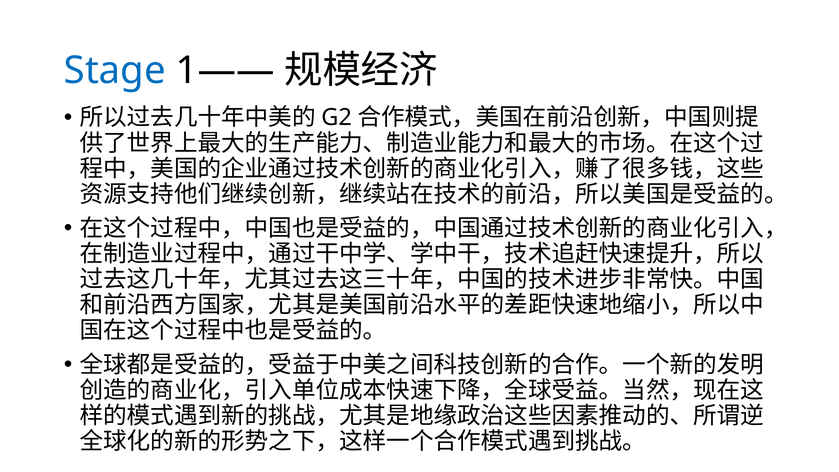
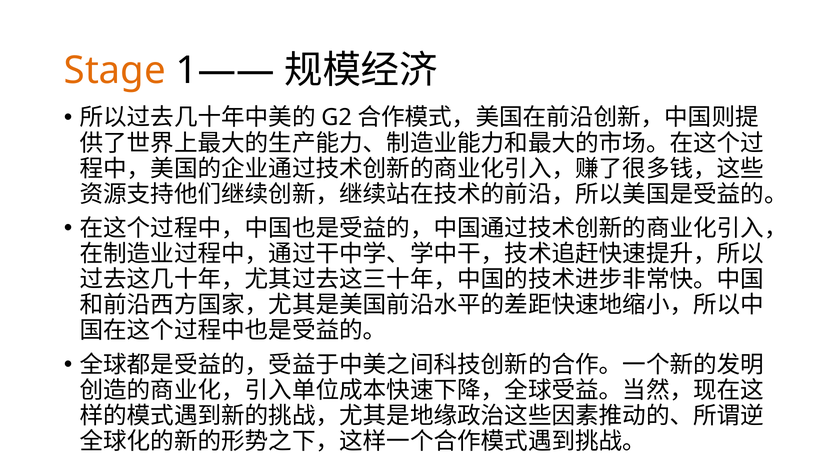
Stage colour: blue -> orange
